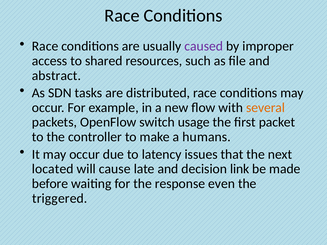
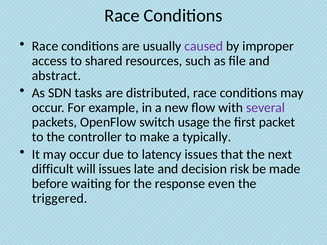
several colour: orange -> purple
humans: humans -> typically
located: located -> difficult
will cause: cause -> issues
link: link -> risk
